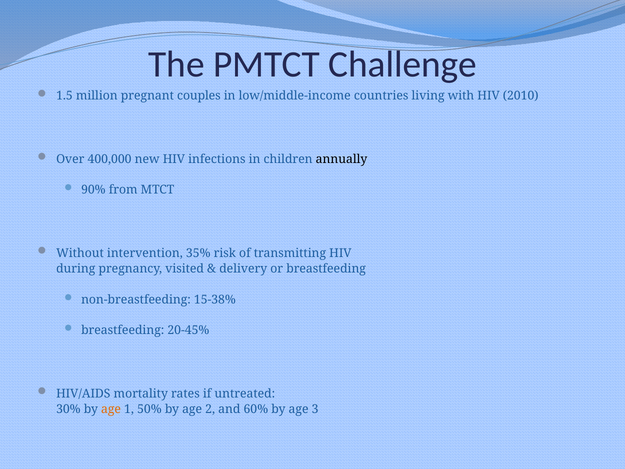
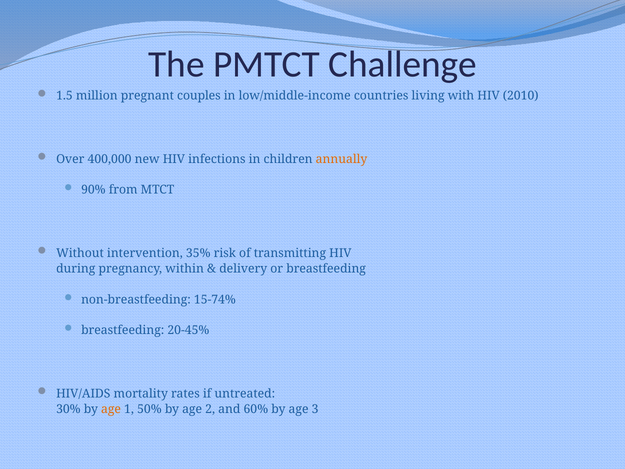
annually colour: black -> orange
visited: visited -> within
15-38%: 15-38% -> 15-74%
